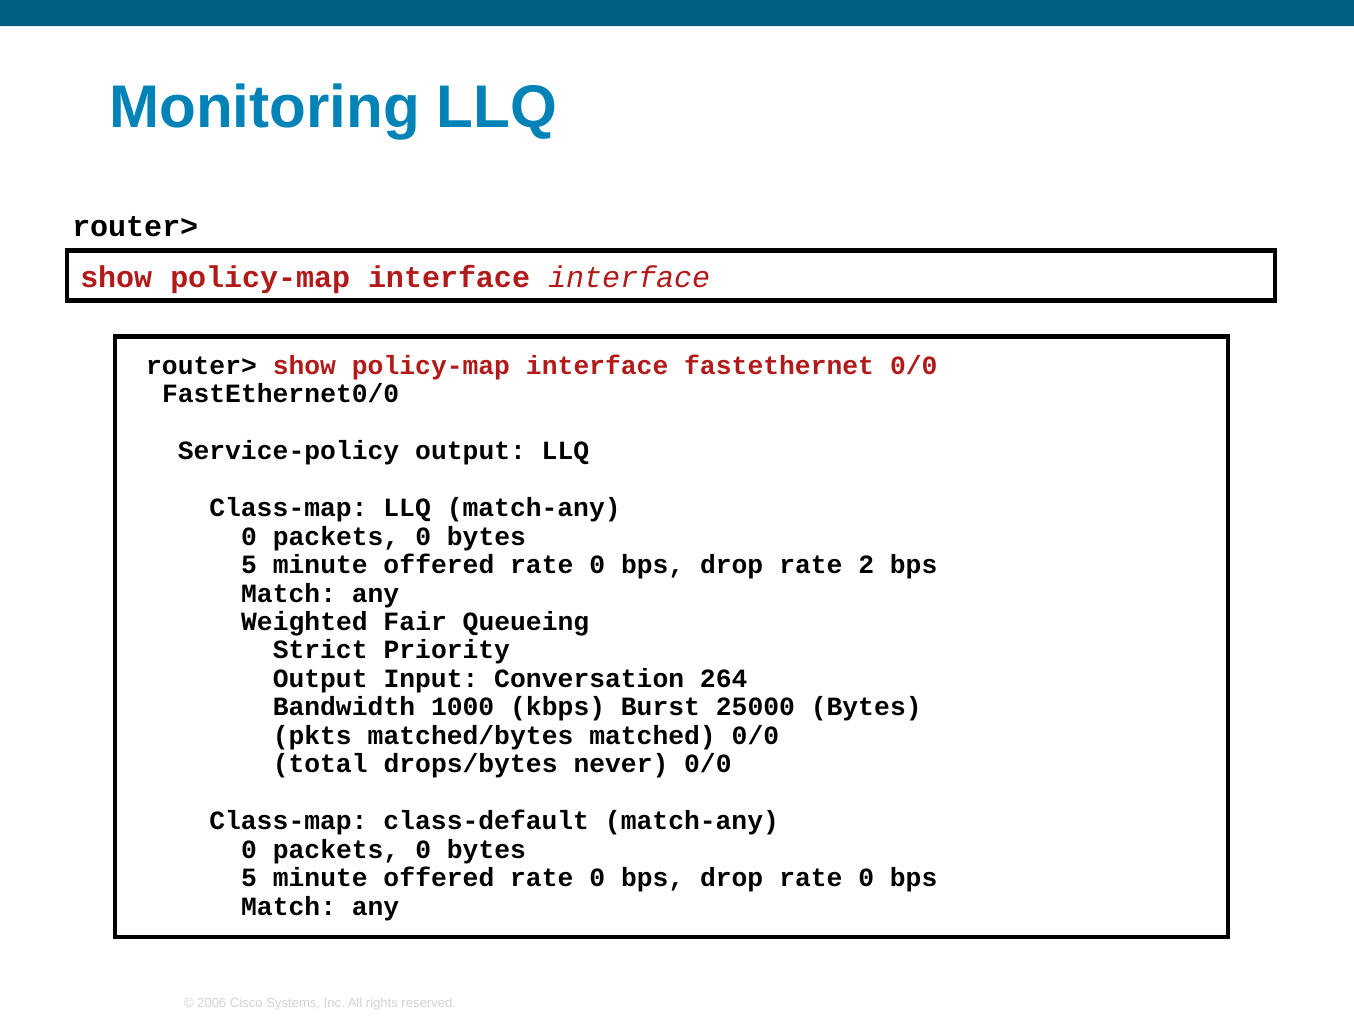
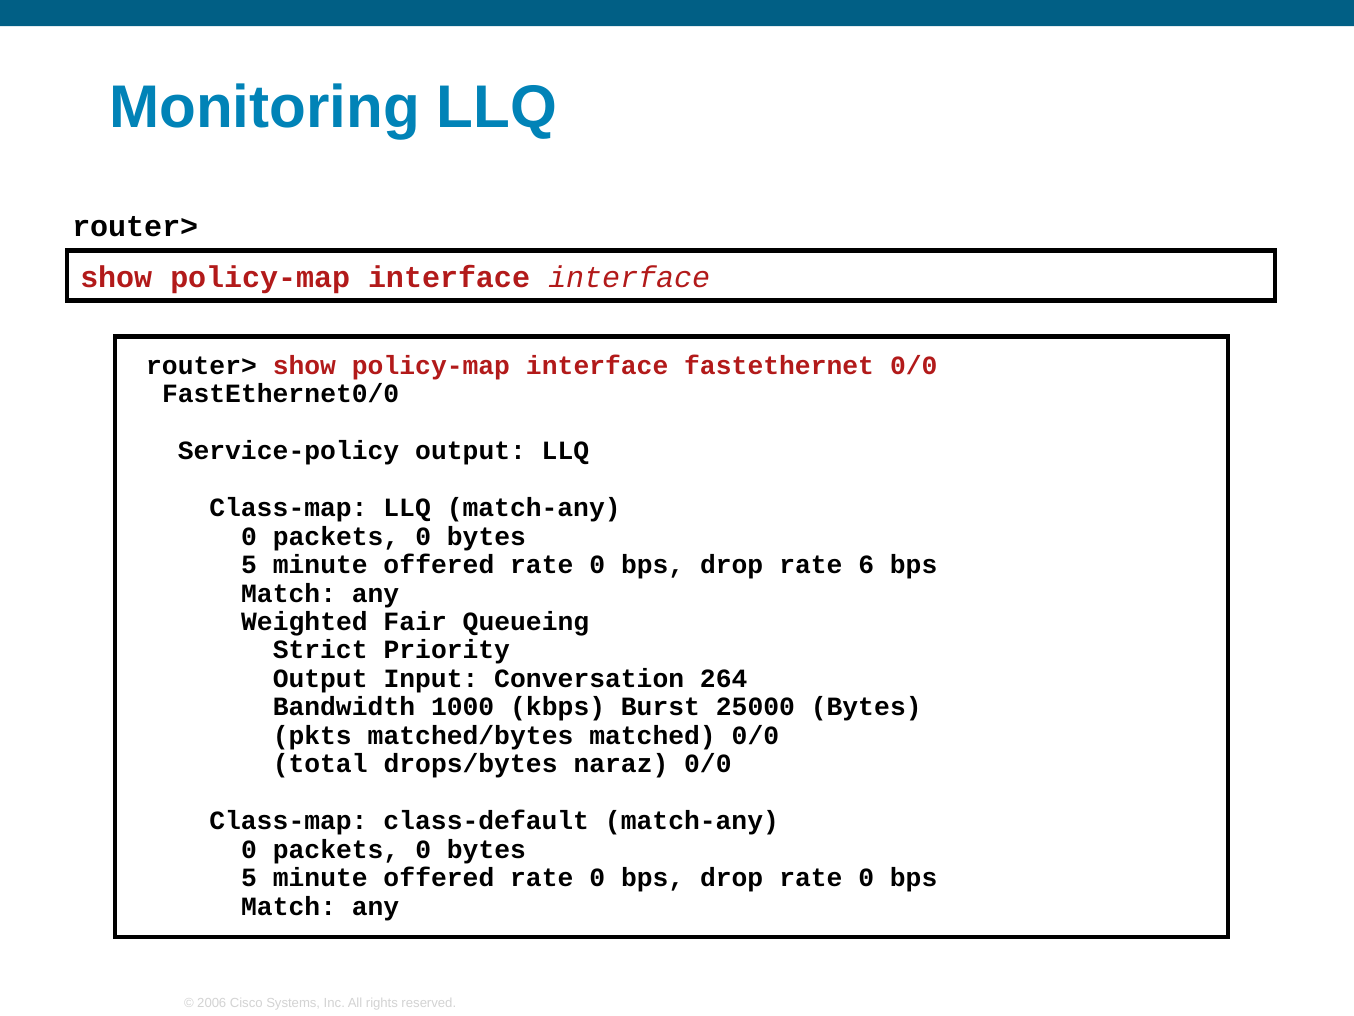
2: 2 -> 6
never: never -> naraz
